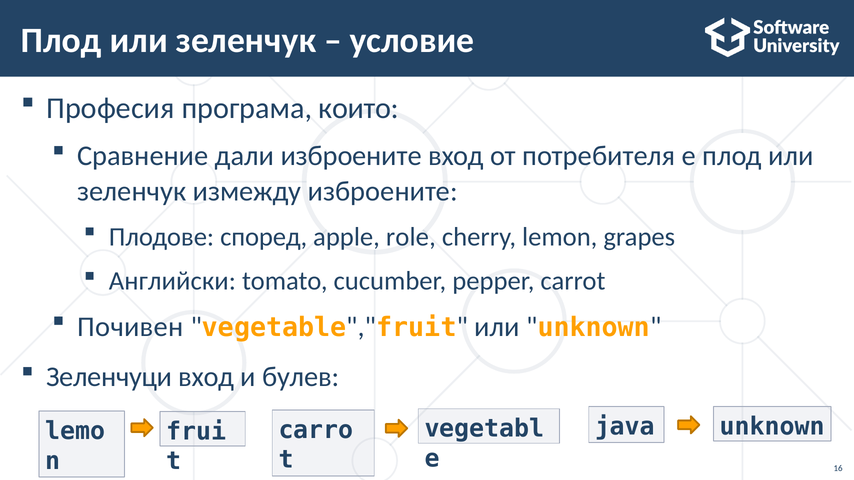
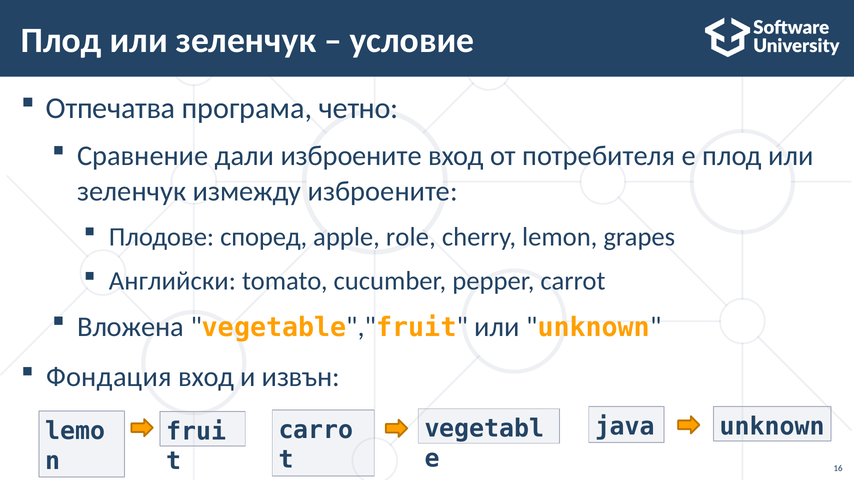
Професия: Професия -> Отпечатва
които: които -> четно
Почивен: Почивен -> Вложена
Зеленчуци: Зеленчуци -> Фондация
булев: булев -> извън
